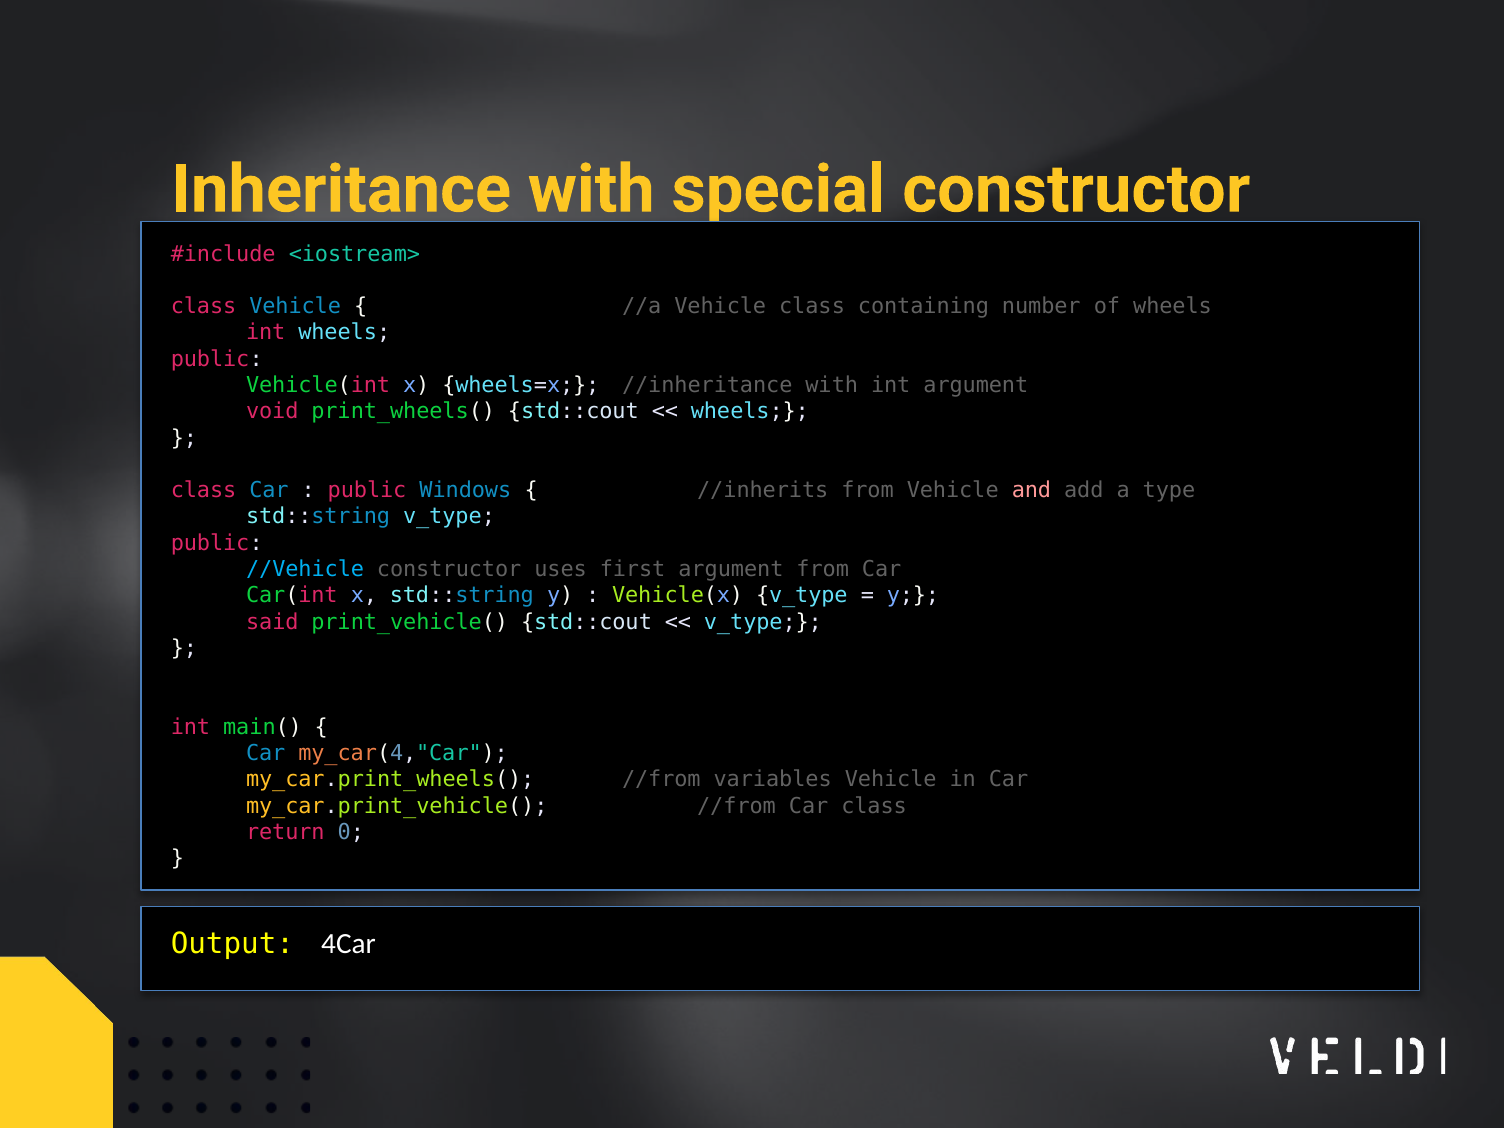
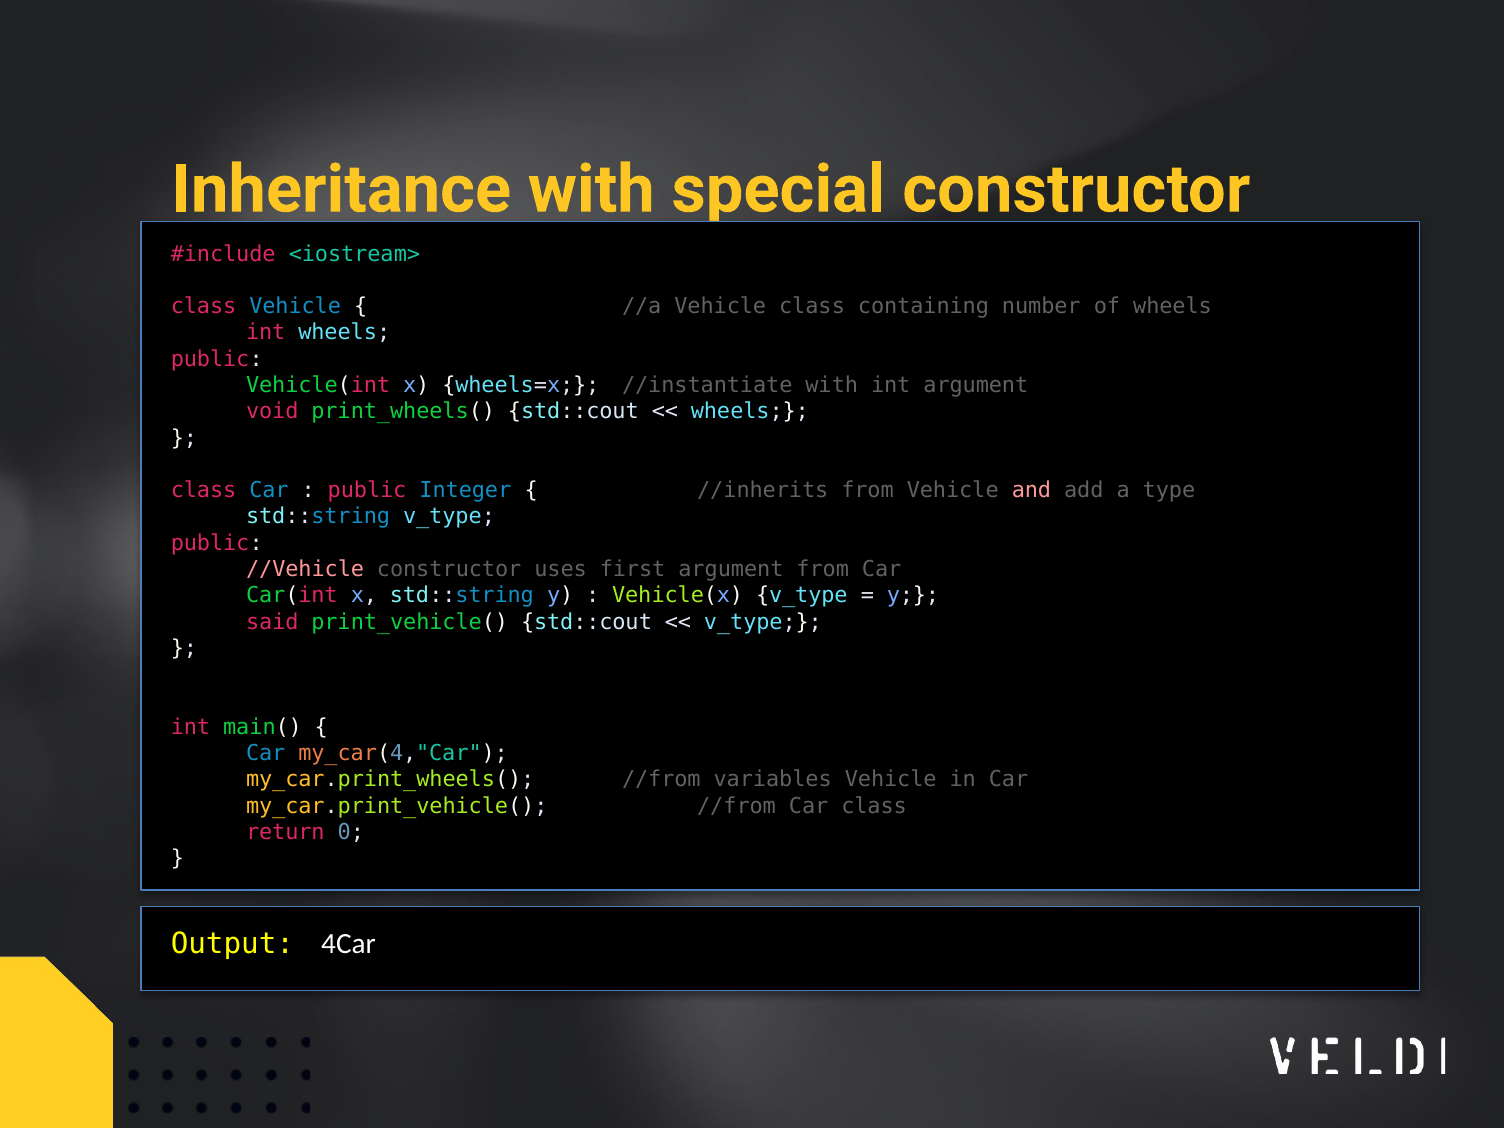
//inheritance: //inheritance -> //instantiate
Windows: Windows -> Integer
//Vehicle colour: light blue -> pink
